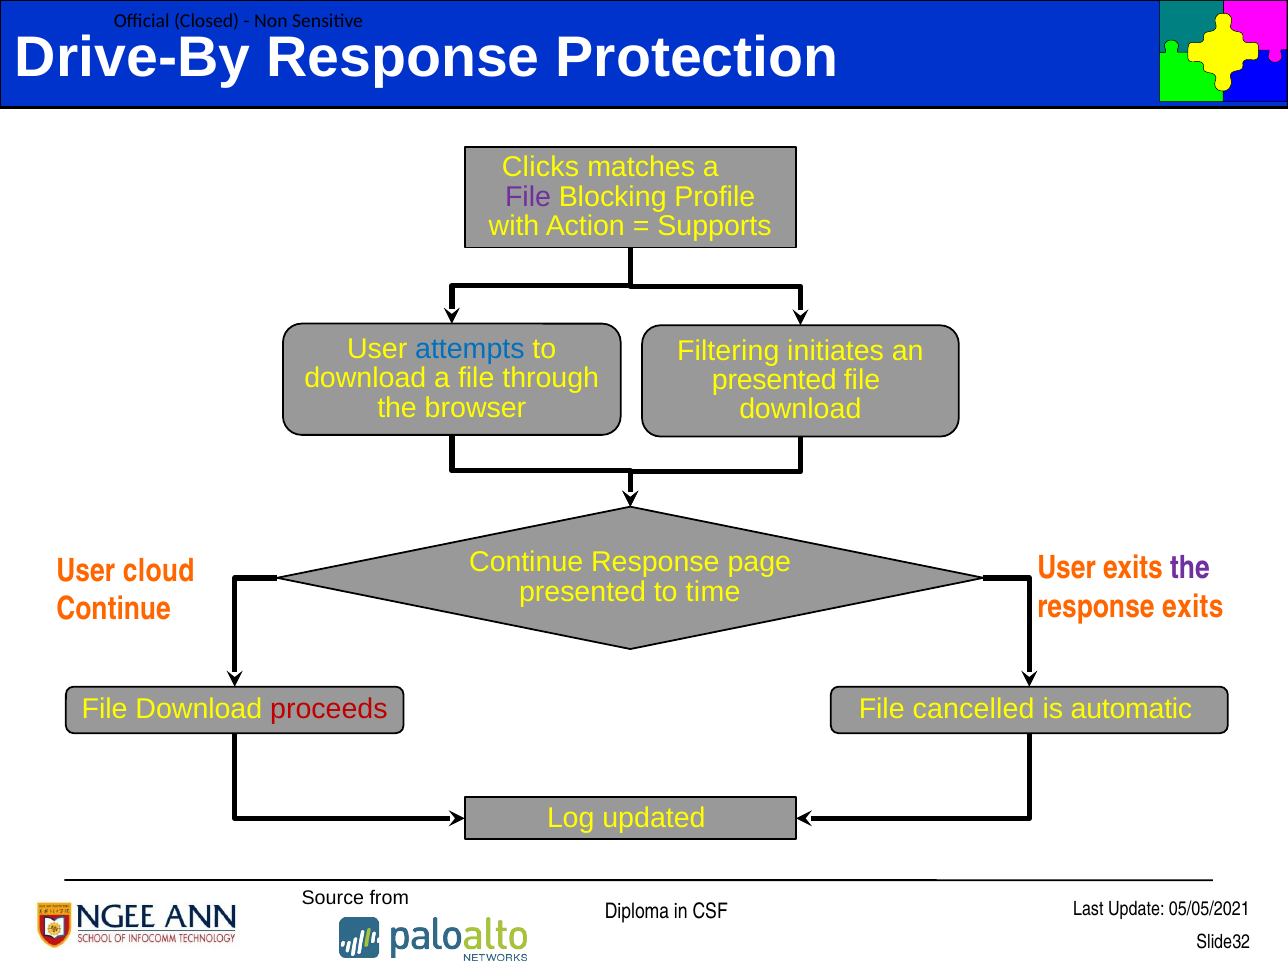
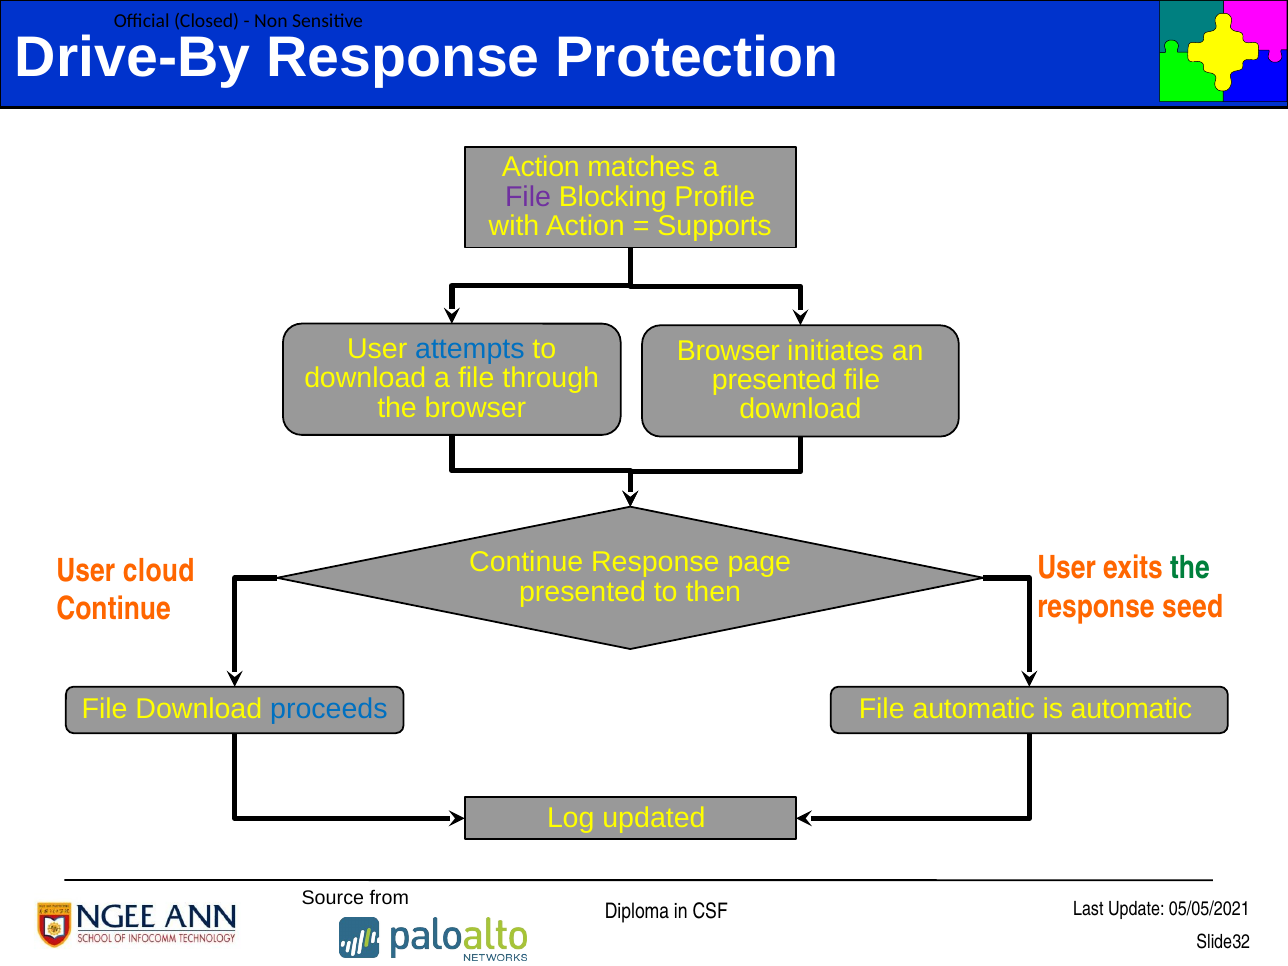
Clicks at (541, 168): Clicks -> Action
Filtering at (728, 351): Filtering -> Browser
the at (1190, 568) colour: purple -> green
time: time -> then
response exits: exits -> seed
proceeds colour: red -> blue
File cancelled: cancelled -> automatic
